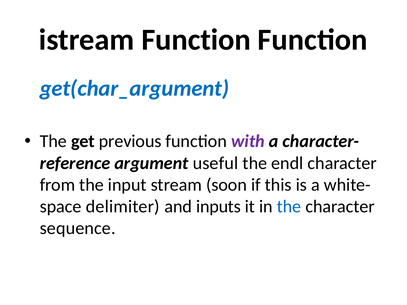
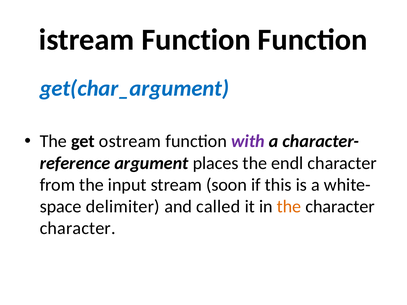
previous: previous -> ostream
useful: useful -> places
inputs: inputs -> called
the at (289, 207) colour: blue -> orange
sequence at (78, 228): sequence -> character
